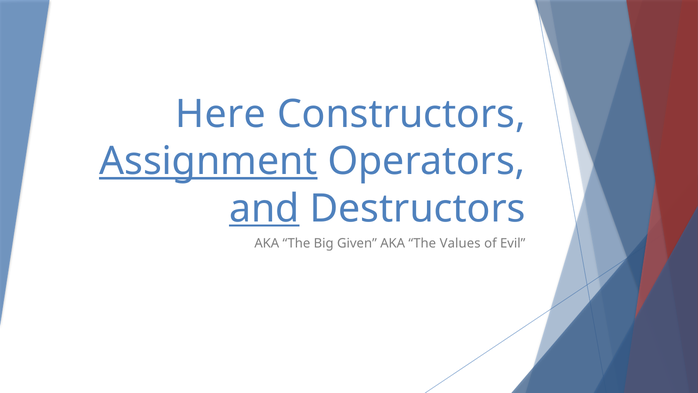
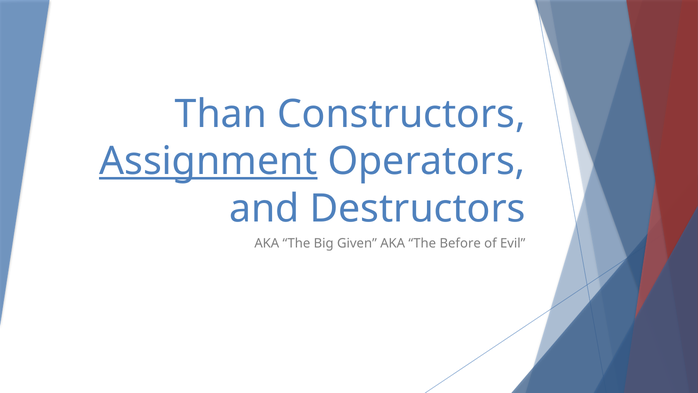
Here: Here -> Than
and underline: present -> none
Values: Values -> Before
